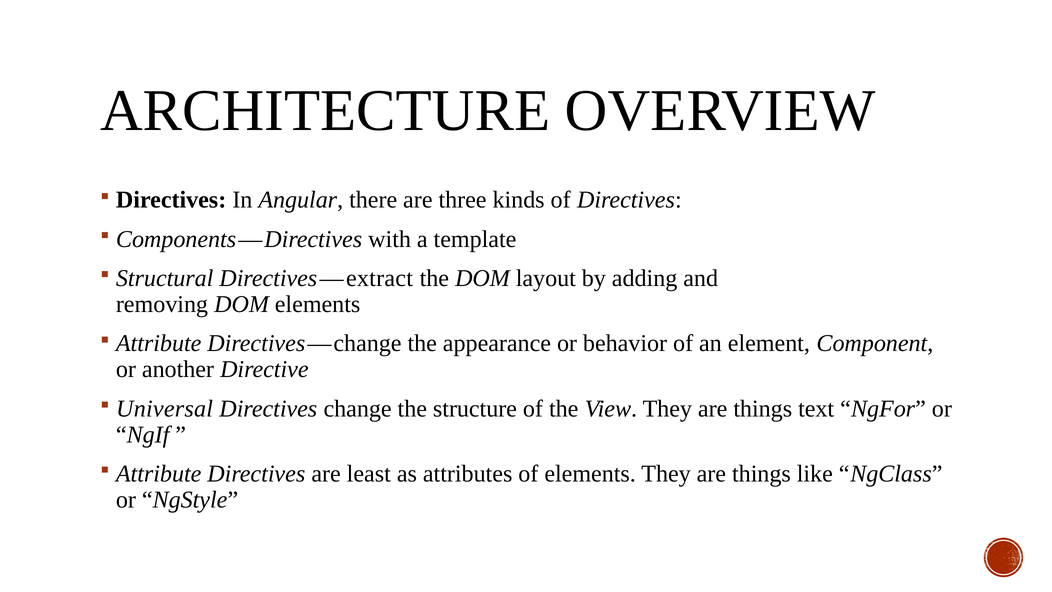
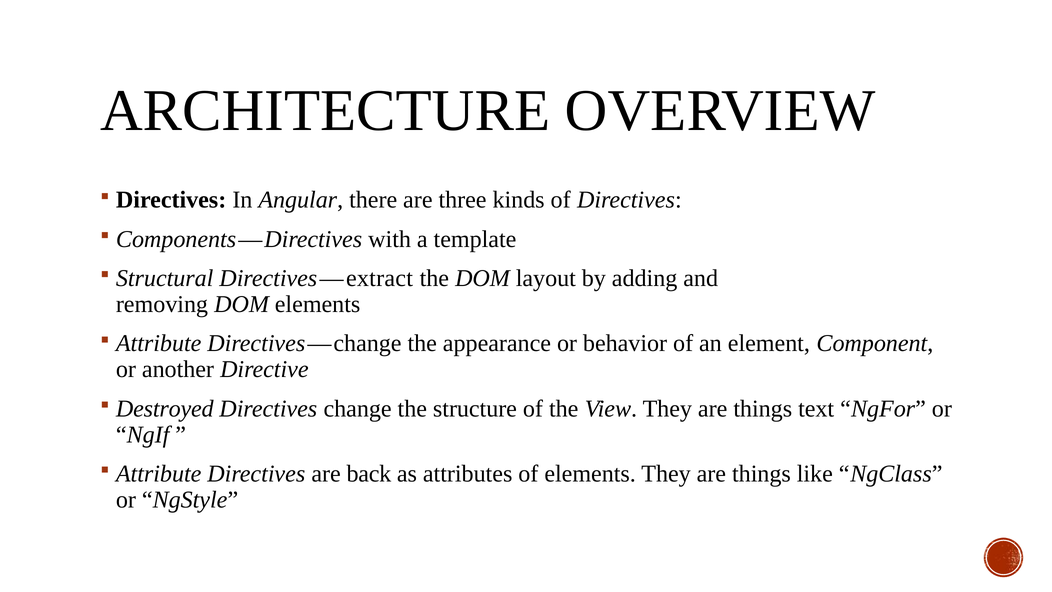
Universal: Universal -> Destroyed
least: least -> back
